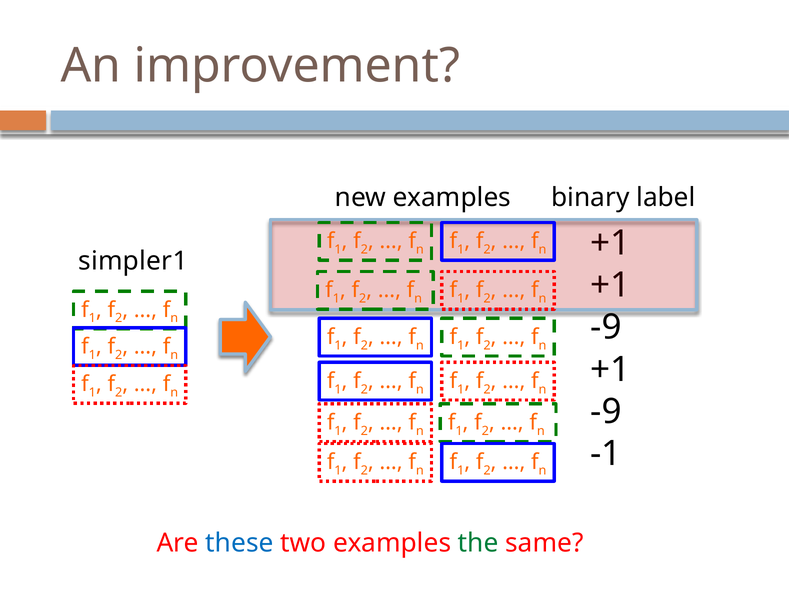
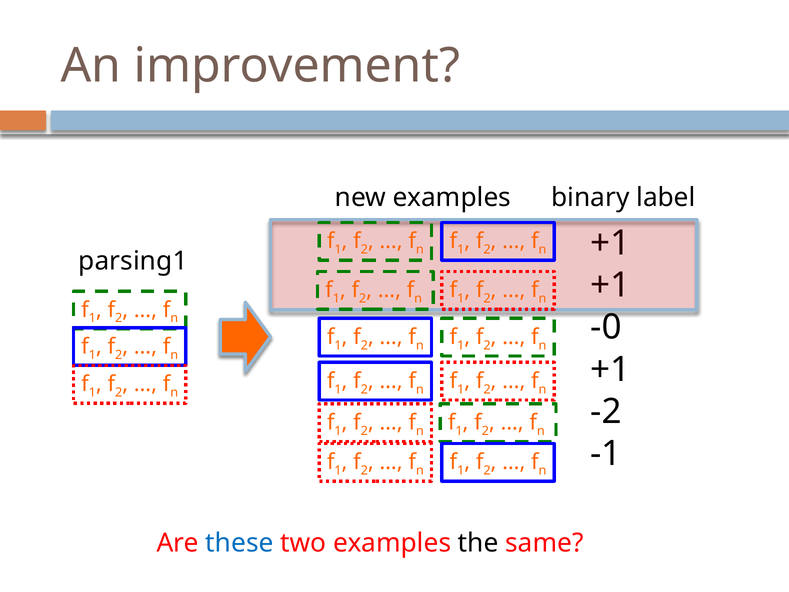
simpler1: simpler1 -> parsing1
-9 at (606, 327): -9 -> -0
-9 at (606, 411): -9 -> -2
the colour: green -> black
